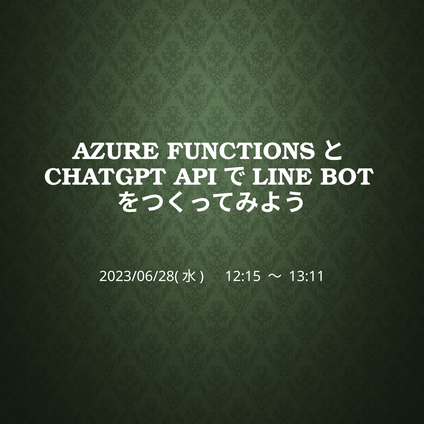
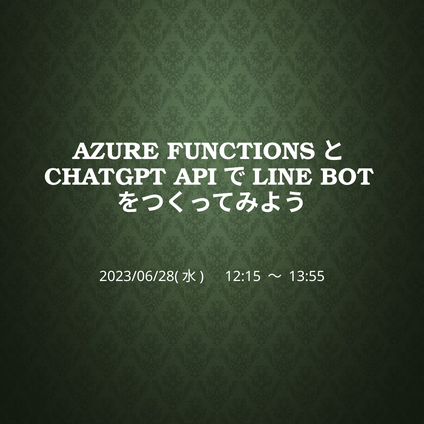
13:11: 13:11 -> 13:55
